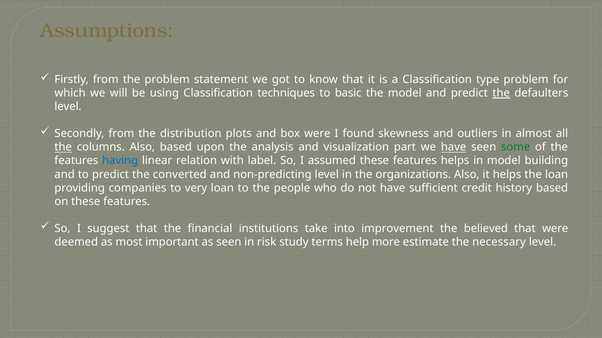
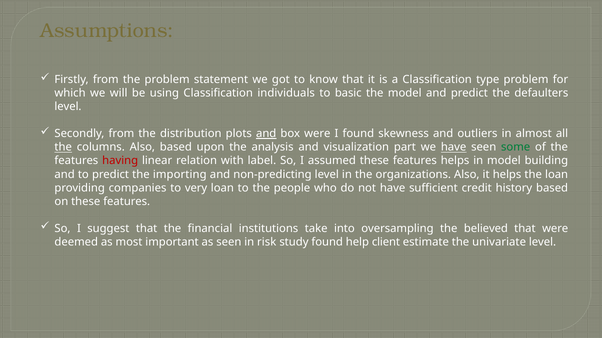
techniques: techniques -> individuals
the at (501, 93) underline: present -> none
and at (266, 134) underline: none -> present
having colour: blue -> red
converted: converted -> importing
improvement: improvement -> oversampling
study terms: terms -> found
more: more -> client
necessary: necessary -> univariate
